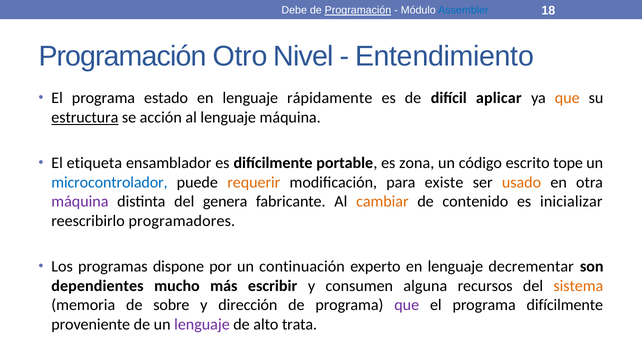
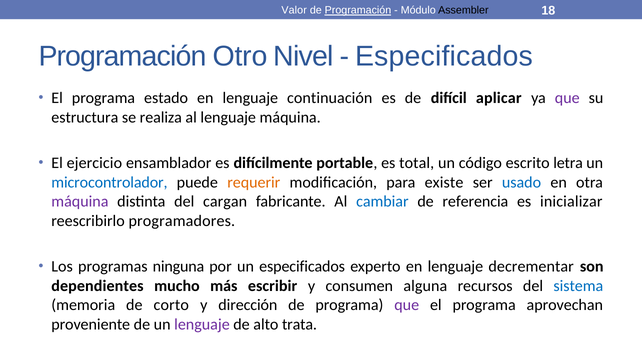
Debe: Debe -> Valor
Assembler colour: blue -> black
Entendimiento at (444, 56): Entendimiento -> Especificados
rápidamente: rápidamente -> continuación
que at (567, 98) colour: orange -> purple
estructura underline: present -> none
acción: acción -> realiza
etiqueta: etiqueta -> ejercicio
zona: zona -> total
tope: tope -> letra
usado colour: orange -> blue
genera: genera -> cargan
cambiar colour: orange -> blue
contenido: contenido -> referencia
dispone: dispone -> ninguna
un continuación: continuación -> especificados
sistema colour: orange -> blue
sobre: sobre -> corto
programa difícilmente: difícilmente -> aprovechan
